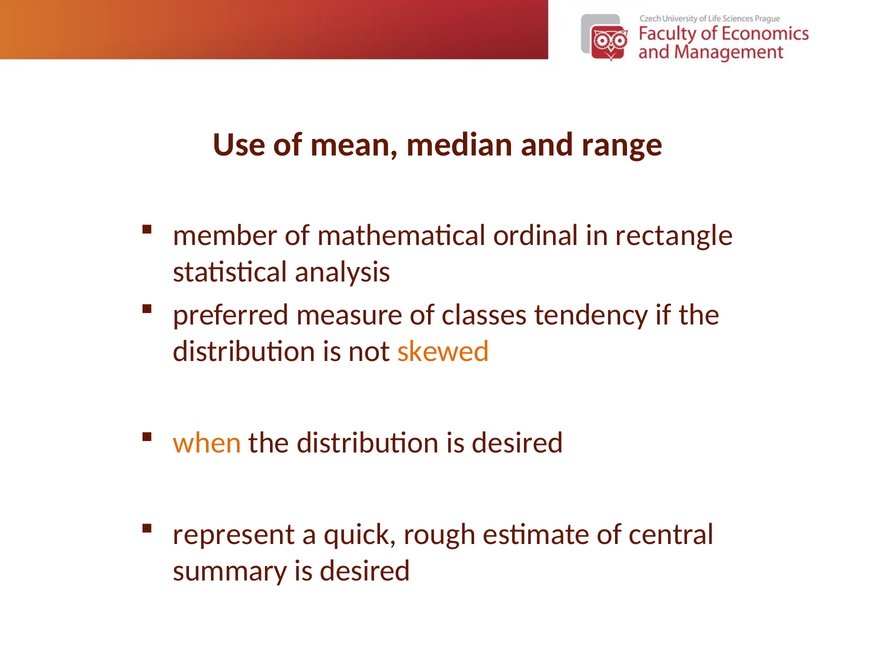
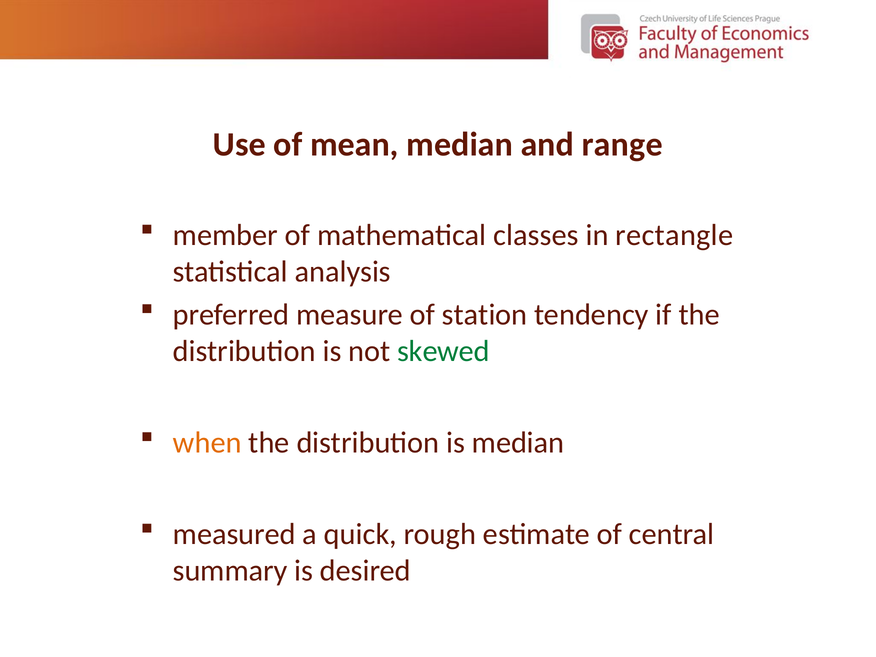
ordinal: ordinal -> classes
classes: classes -> station
skewed colour: orange -> green
distribution is desired: desired -> median
represent: represent -> measured
